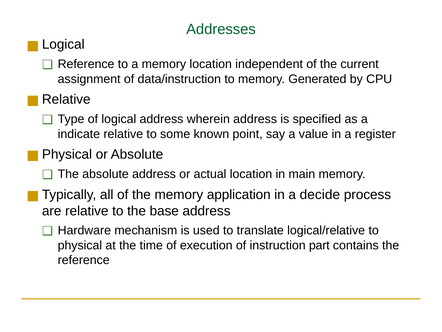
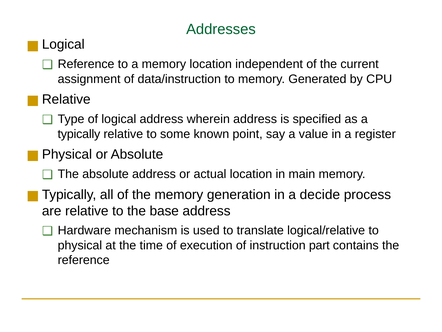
indicate: indicate -> typically
application: application -> generation
